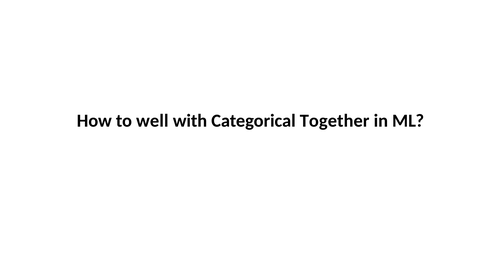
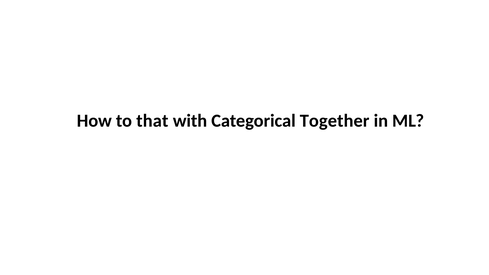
well: well -> that
